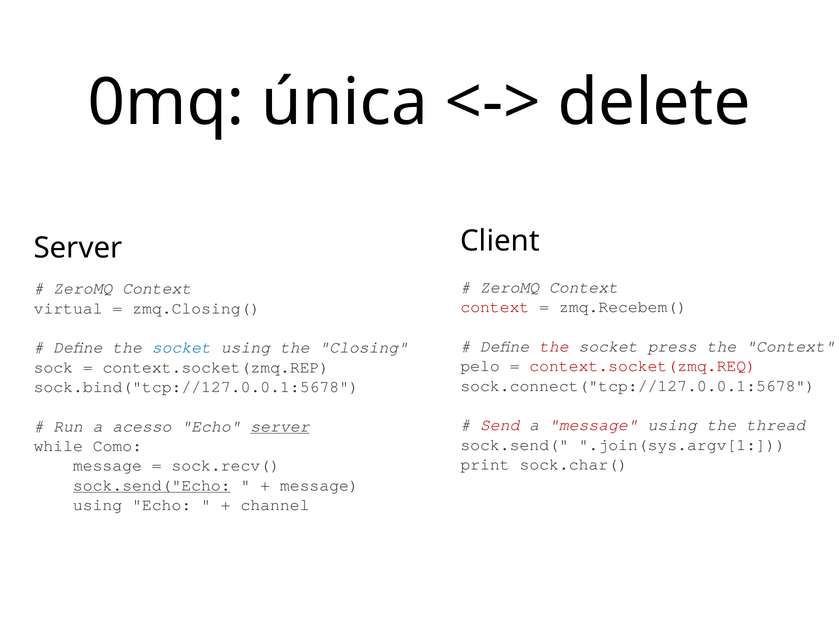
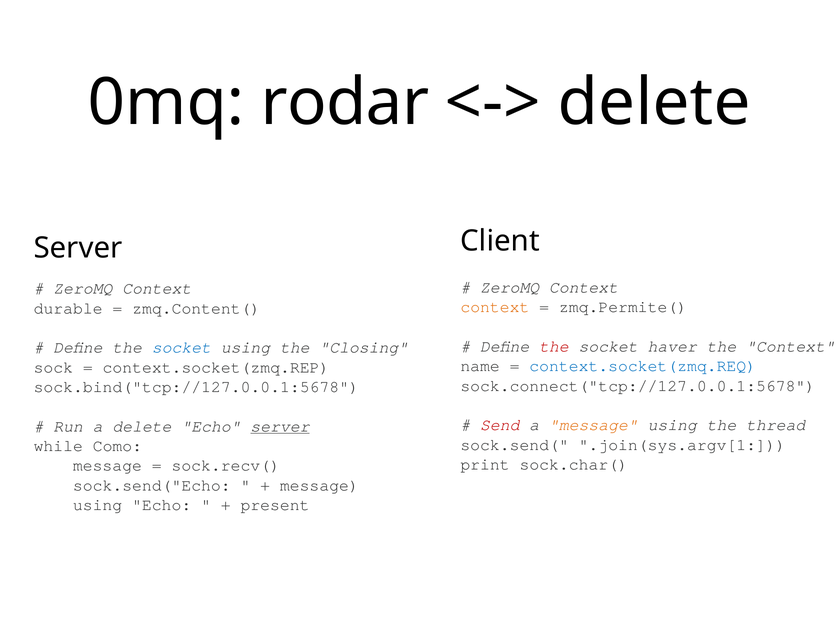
única: única -> rodar
context at (495, 307) colour: red -> orange
zmq.Recebem(: zmq.Recebem( -> zmq.Permite(
virtual: virtual -> durable
zmq.Closing(: zmq.Closing( -> zmq.Content(
press: press -> haver
pelo: pelo -> name
context.socket(zmq.REQ colour: red -> blue
message at (593, 425) colour: red -> orange
a acesso: acesso -> delete
sock.send("Echo underline: present -> none
channel: channel -> present
